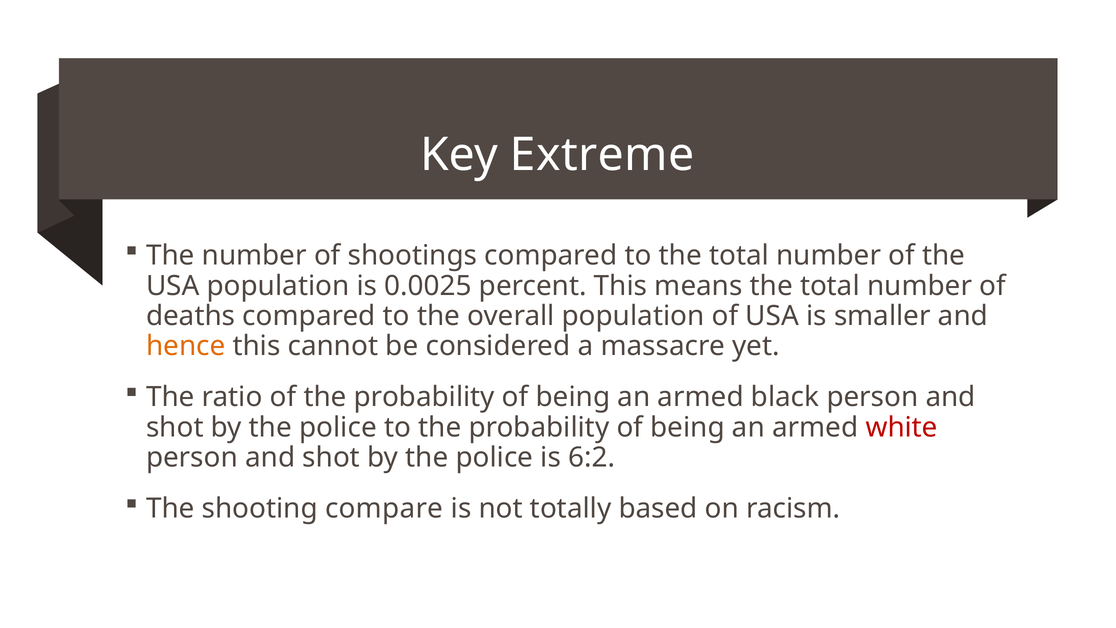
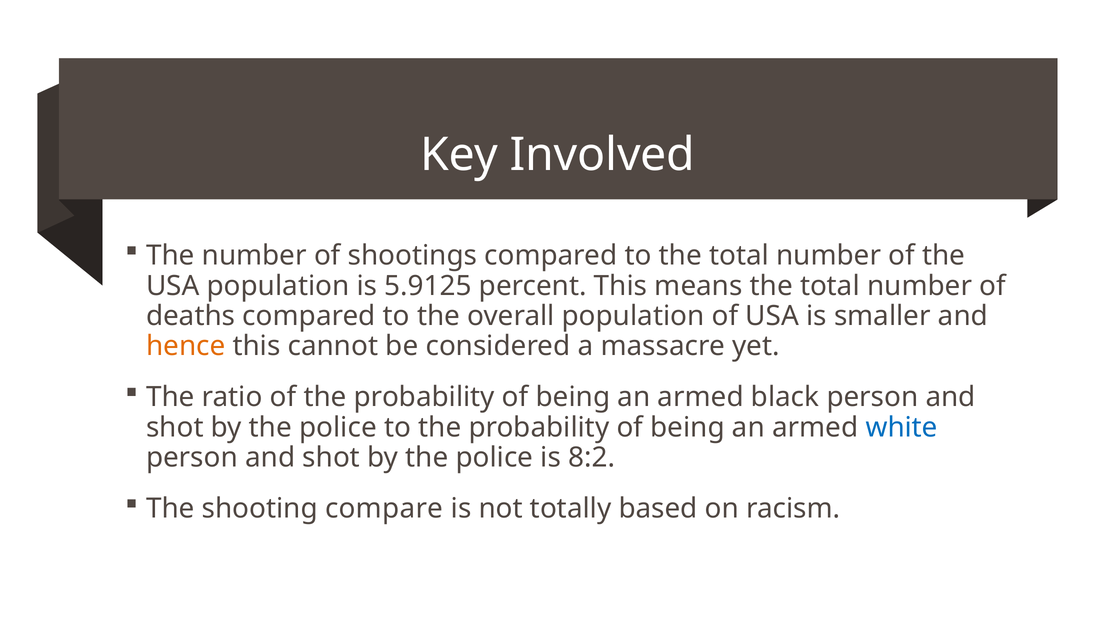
Extreme: Extreme -> Involved
0.0025: 0.0025 -> 5.9125
white colour: red -> blue
6:2: 6:2 -> 8:2
